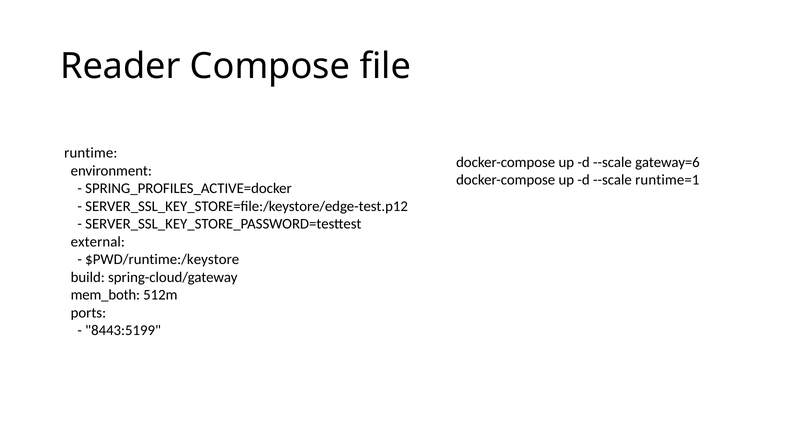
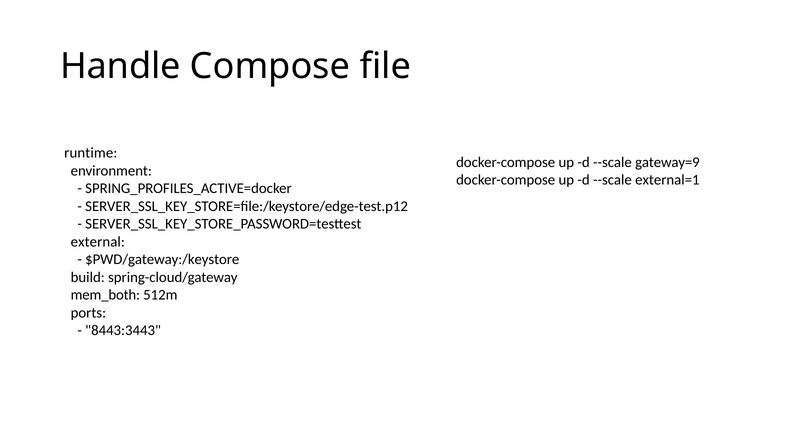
Reader: Reader -> Handle
gateway=6: gateway=6 -> gateway=9
runtime=1: runtime=1 -> external=1
$PWD/runtime:/keystore: $PWD/runtime:/keystore -> $PWD/gateway:/keystore
8443:5199: 8443:5199 -> 8443:3443
